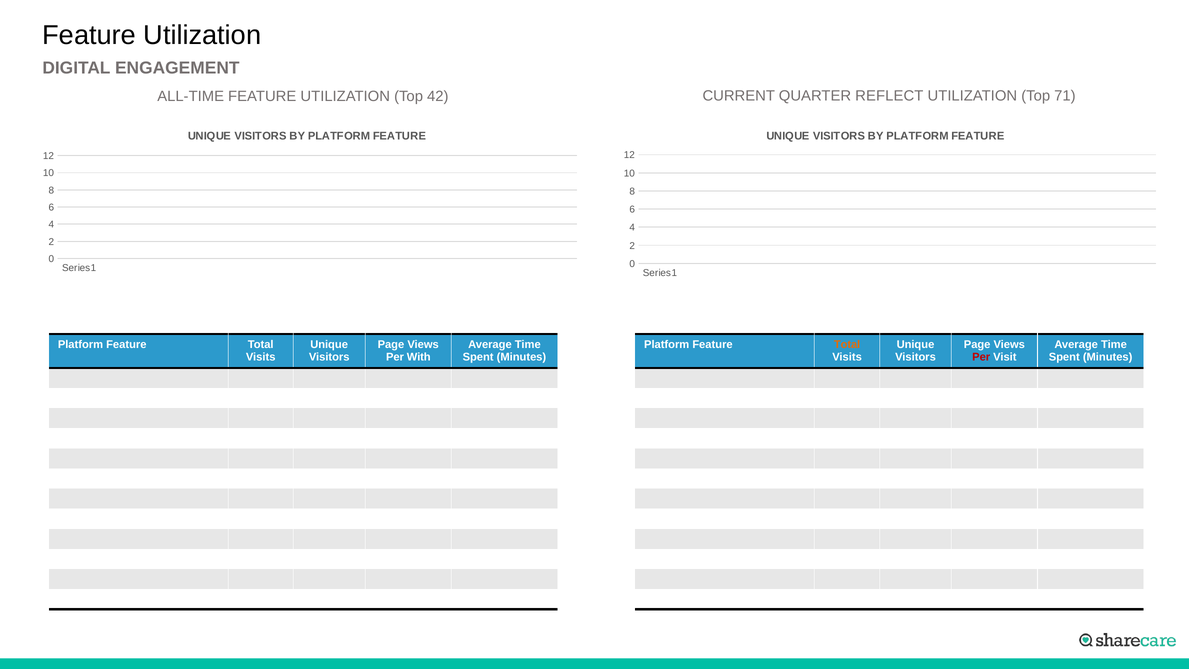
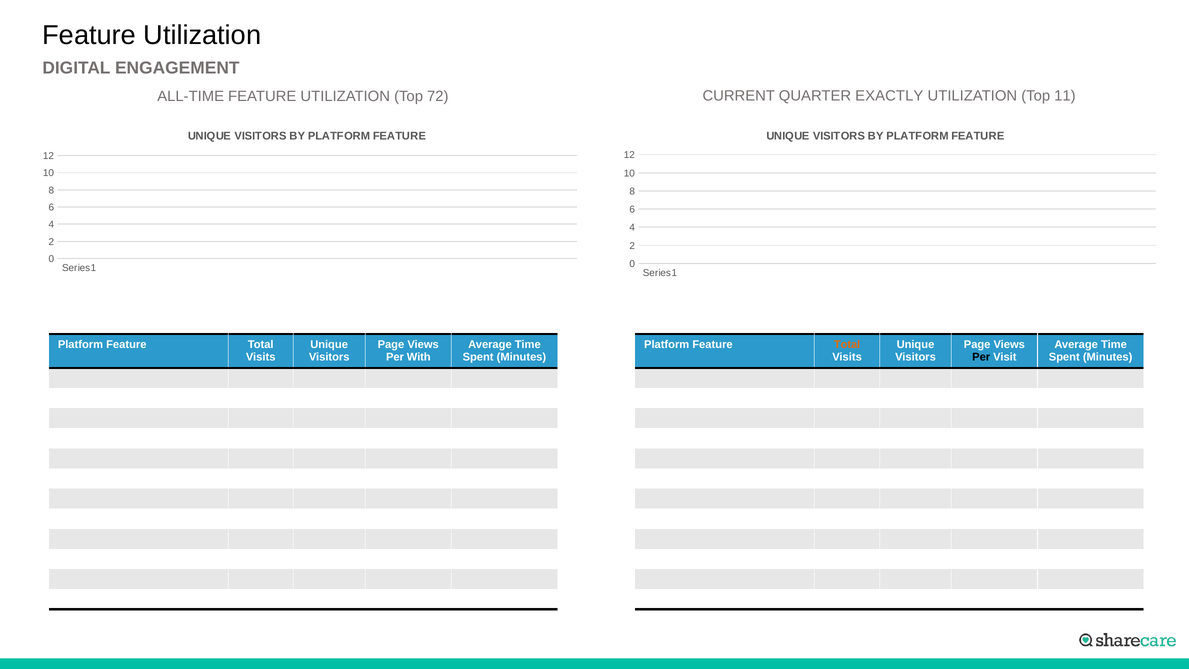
REFLECT: REFLECT -> EXACTLY
71: 71 -> 11
42: 42 -> 72
Per at (981, 357) colour: red -> black
